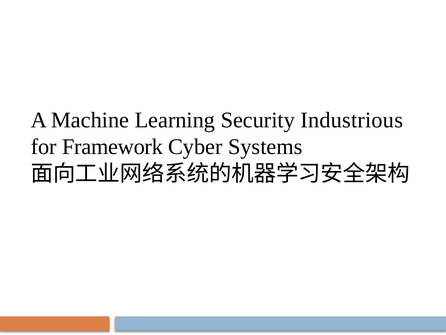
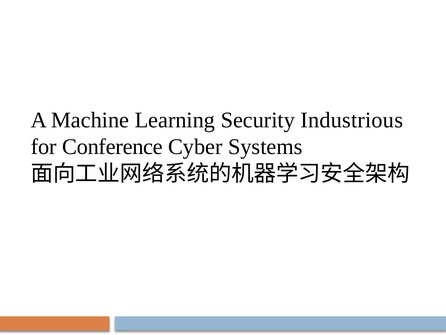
Framework: Framework -> Conference
